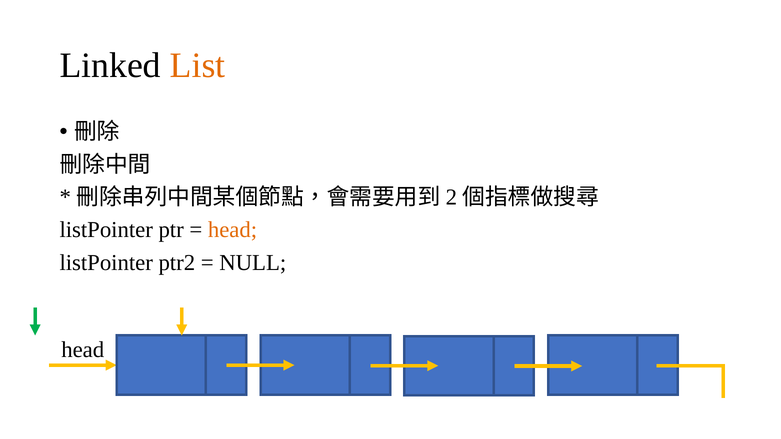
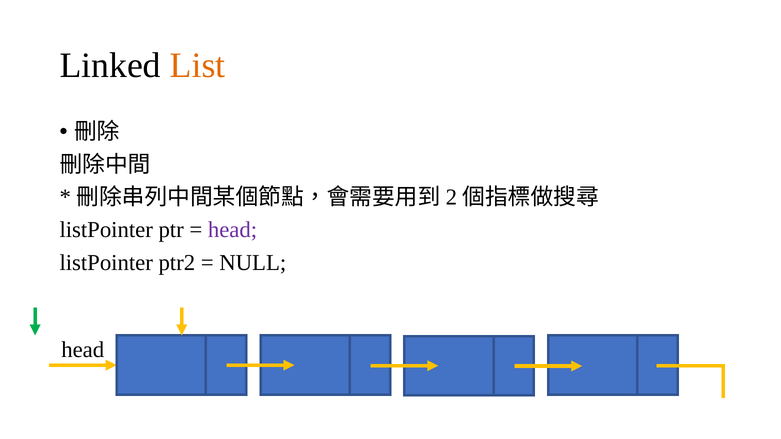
head at (233, 230) colour: orange -> purple
